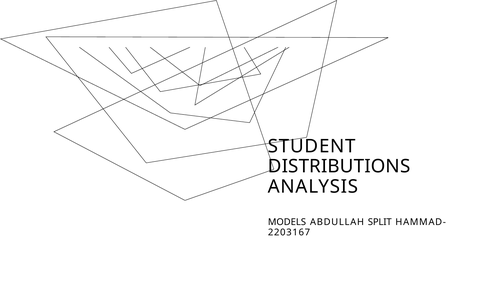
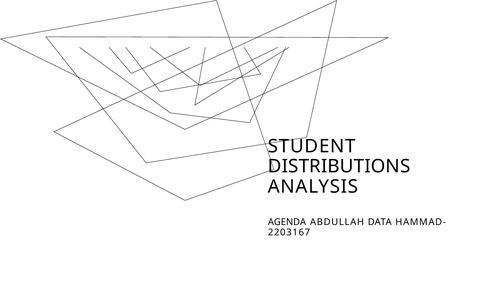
MODELS: MODELS -> AGENDA
SPLIT: SPLIT -> DATA
